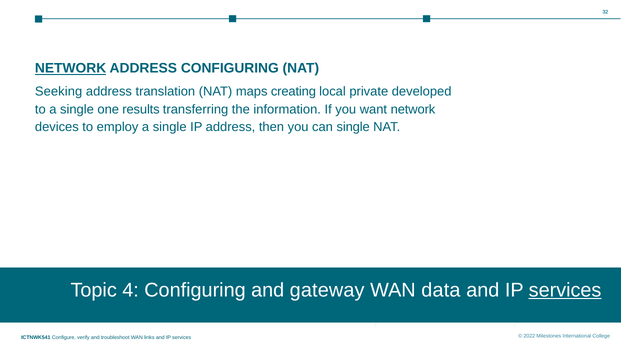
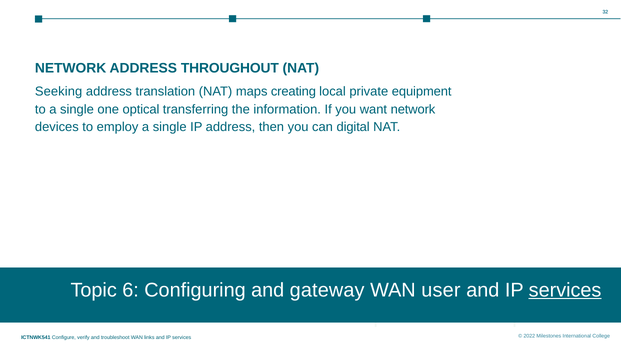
NETWORK at (71, 68) underline: present -> none
ADDRESS CONFIGURING: CONFIGURING -> THROUGHOUT
developed: developed -> equipment
results: results -> optical
can single: single -> digital
4: 4 -> 6
data: data -> user
